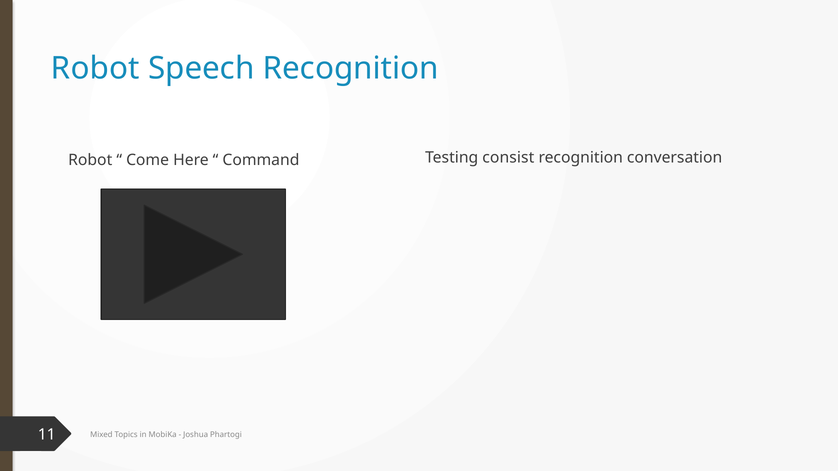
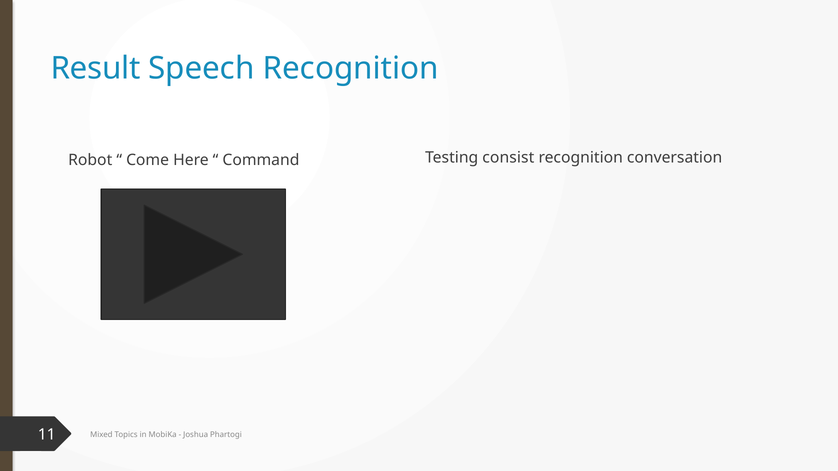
Robot at (95, 69): Robot -> Result
